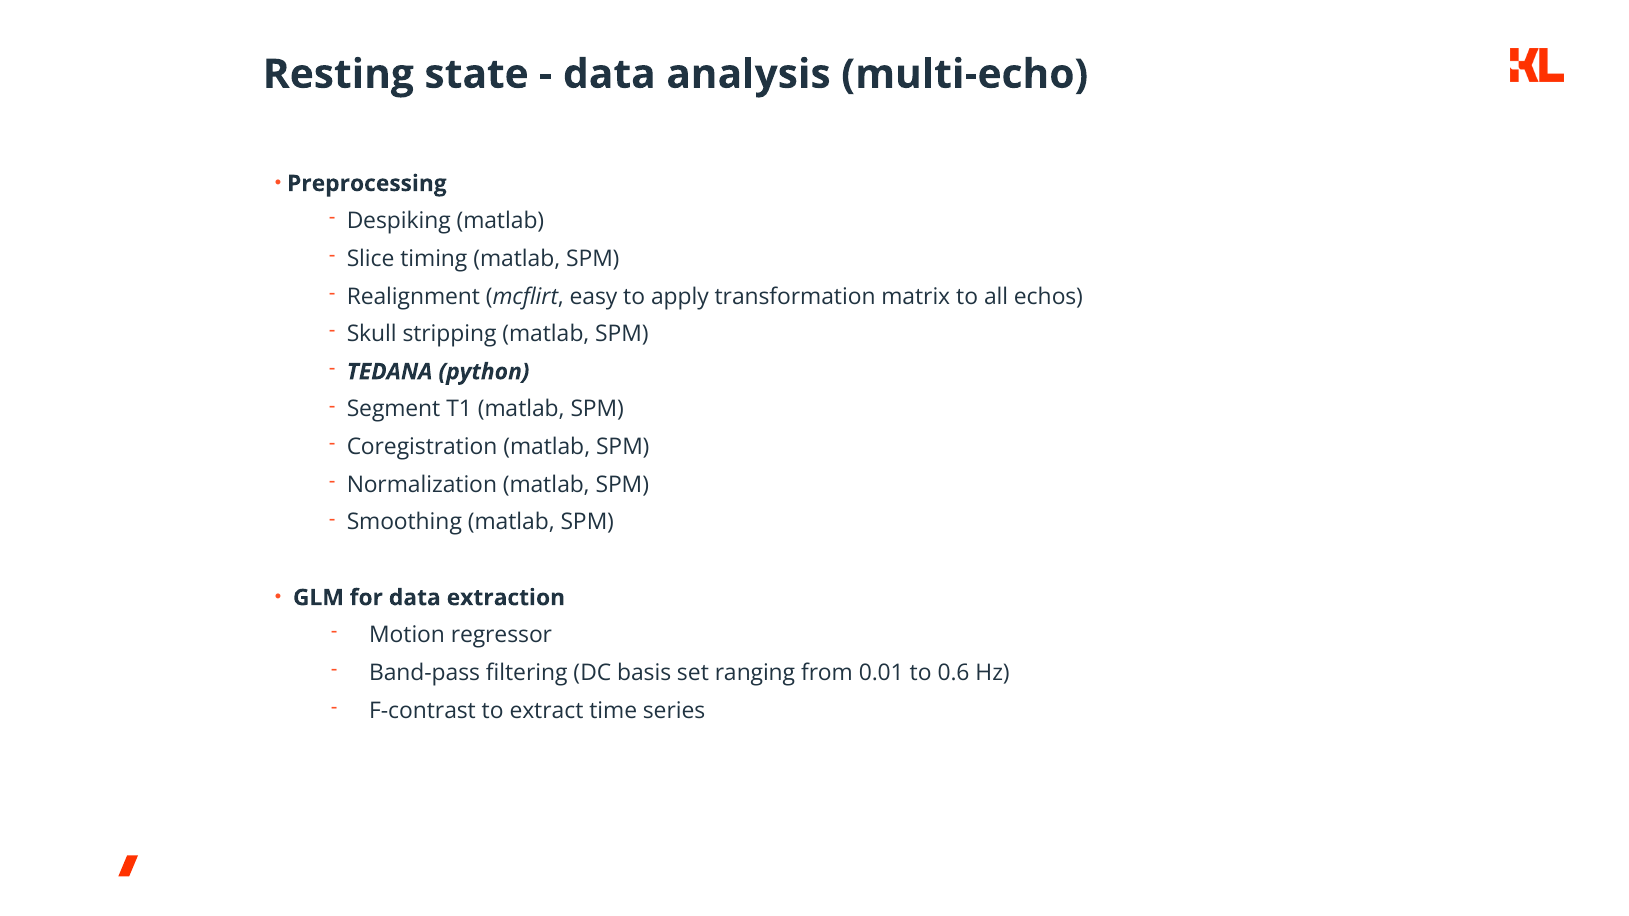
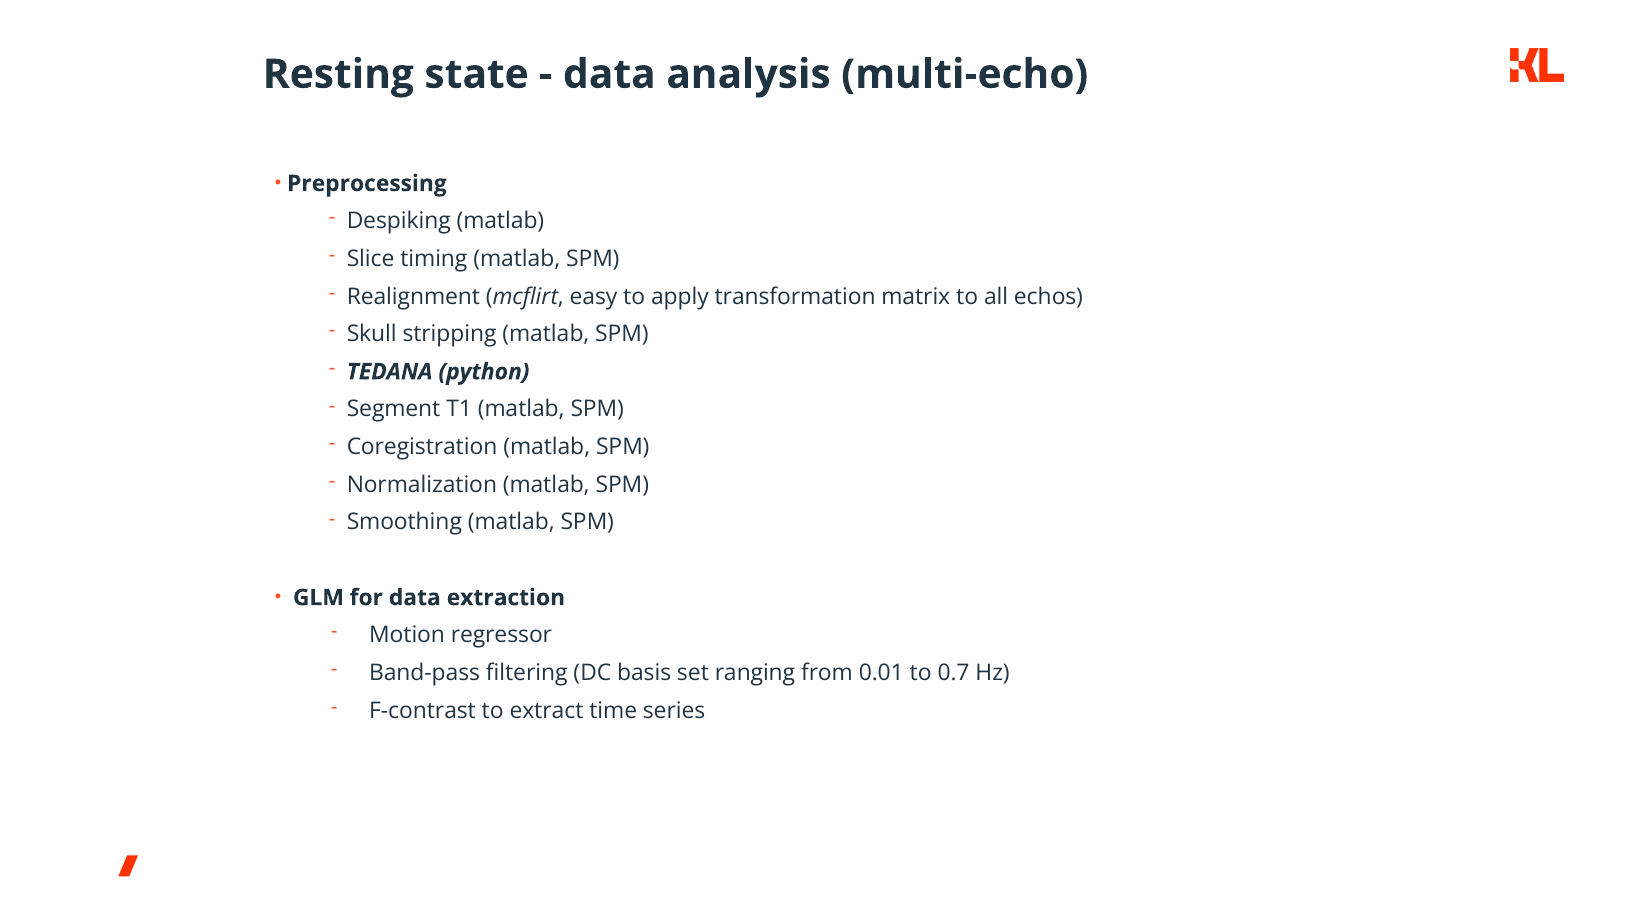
0.6: 0.6 -> 0.7
